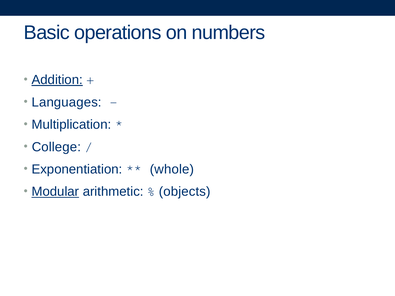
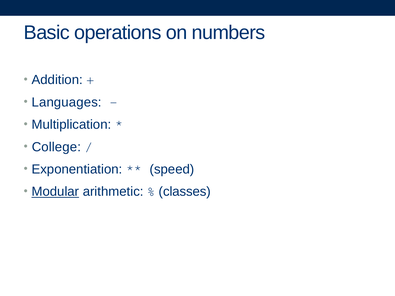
Addition underline: present -> none
whole: whole -> speed
objects: objects -> classes
